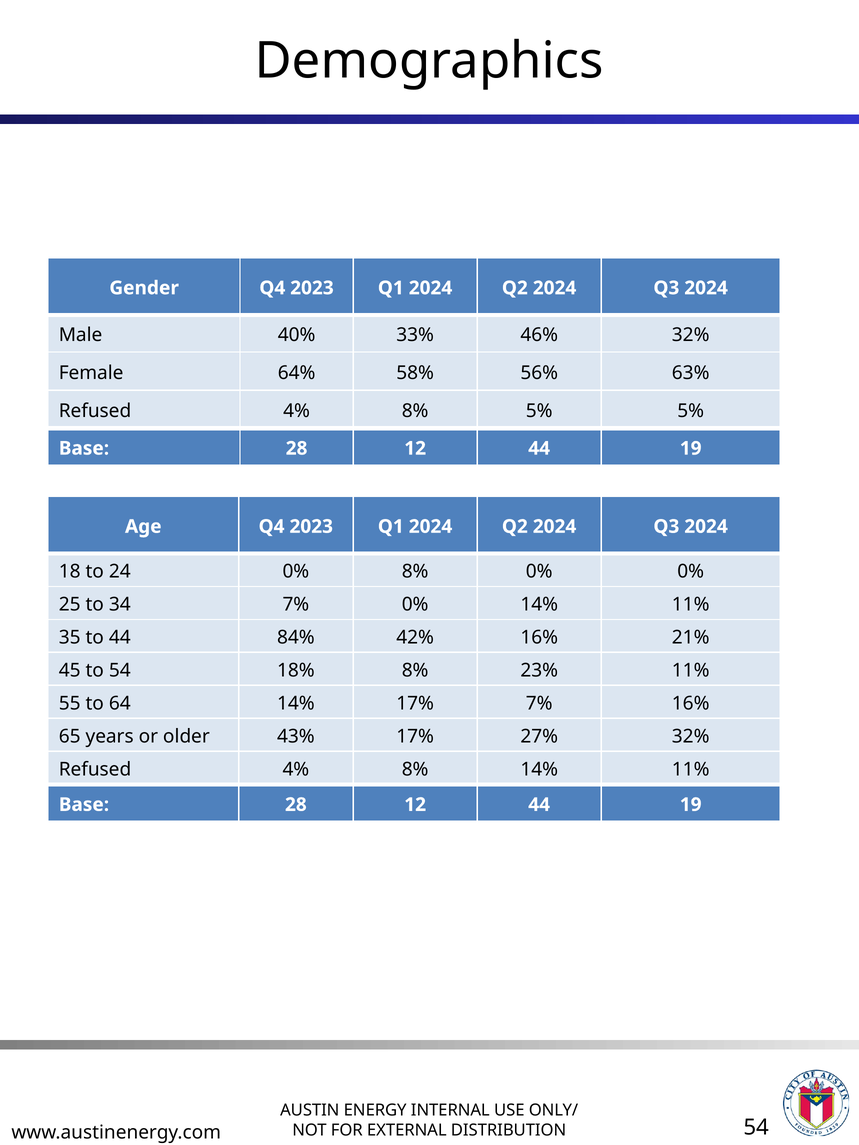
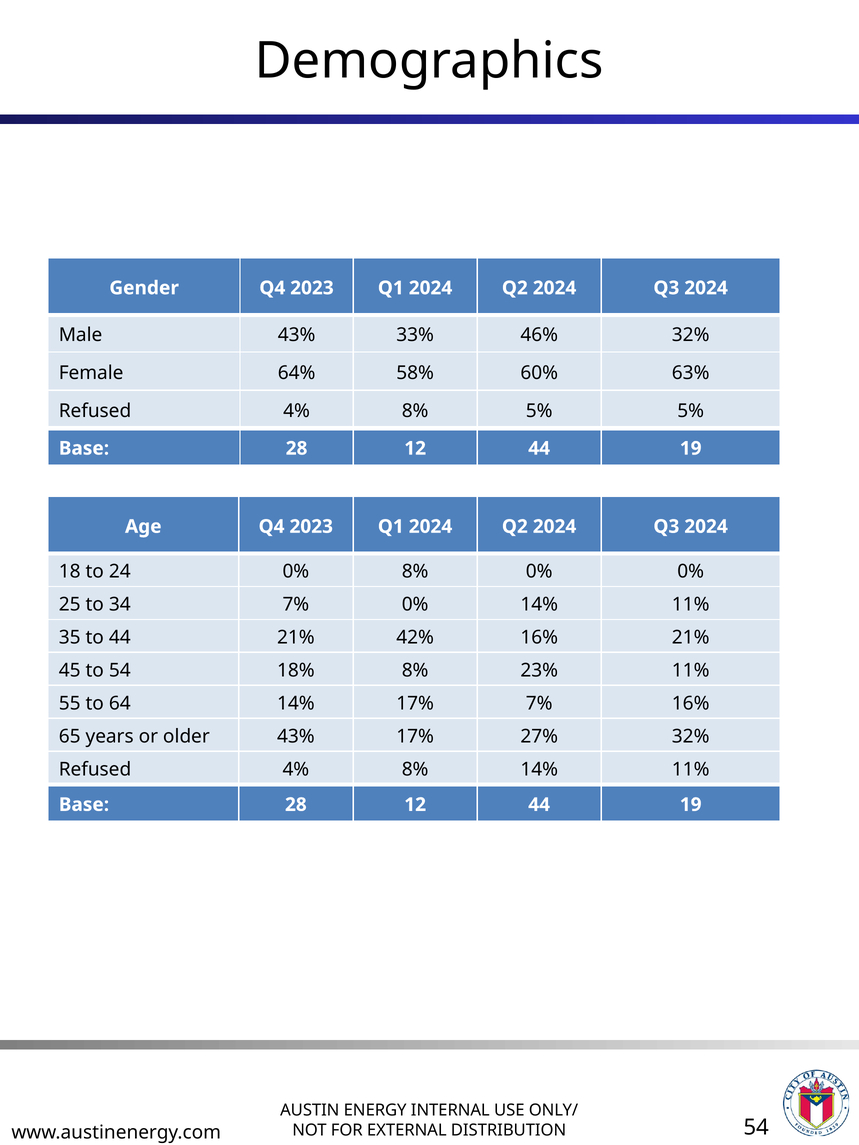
Male 40%: 40% -> 43%
56%: 56% -> 60%
44 84%: 84% -> 21%
